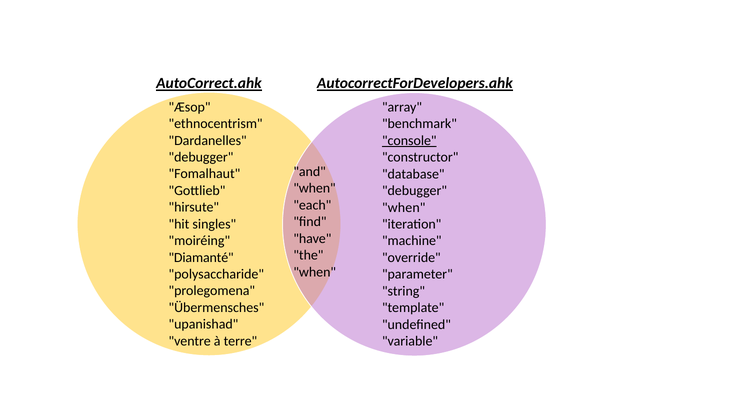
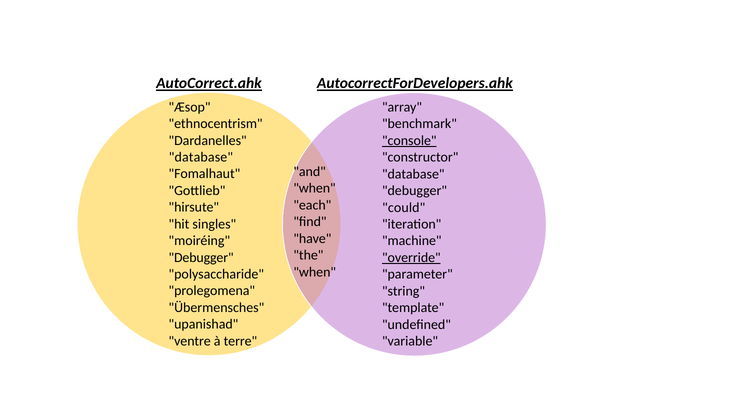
debugger at (201, 157): debugger -> database
when at (404, 208): when -> could
Diamanté at (201, 258): Diamanté -> Debugger
override underline: none -> present
